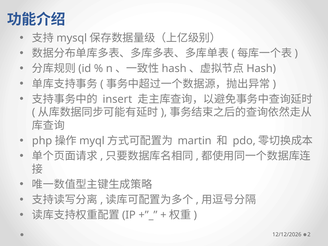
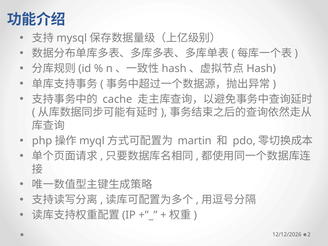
insert: insert -> cache
